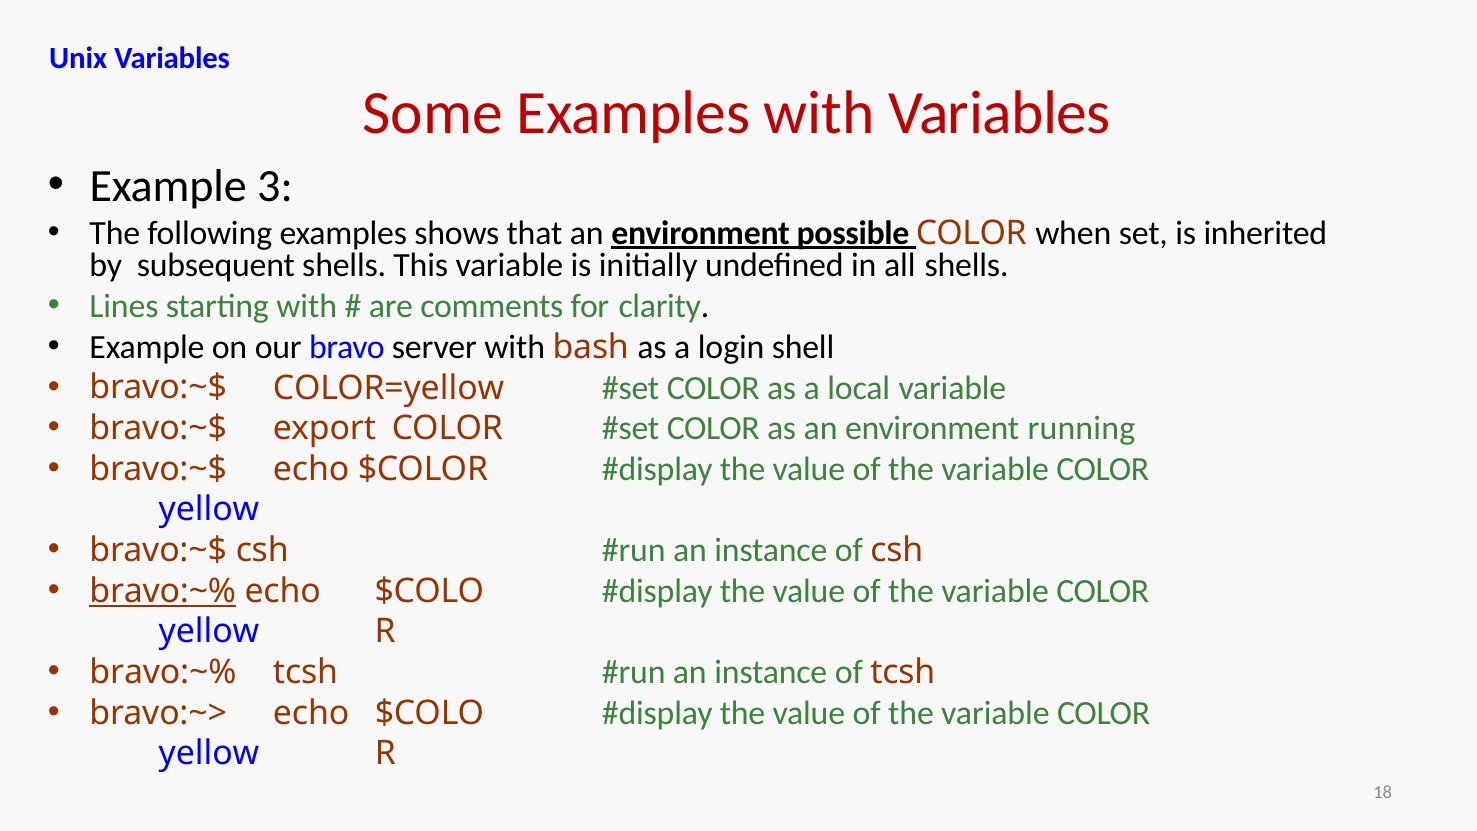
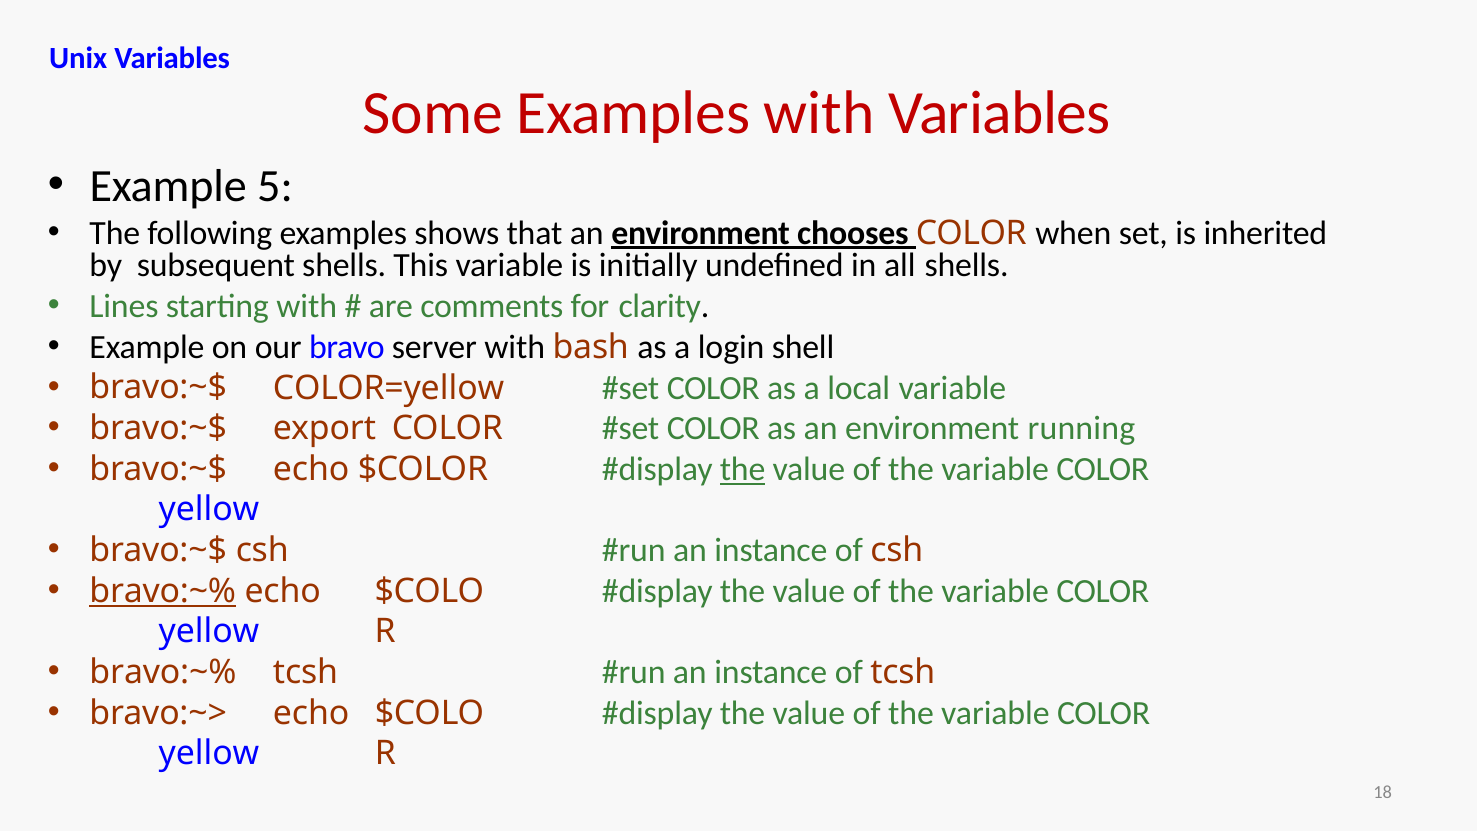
3: 3 -> 5
possible: possible -> chooses
the at (743, 469) underline: none -> present
